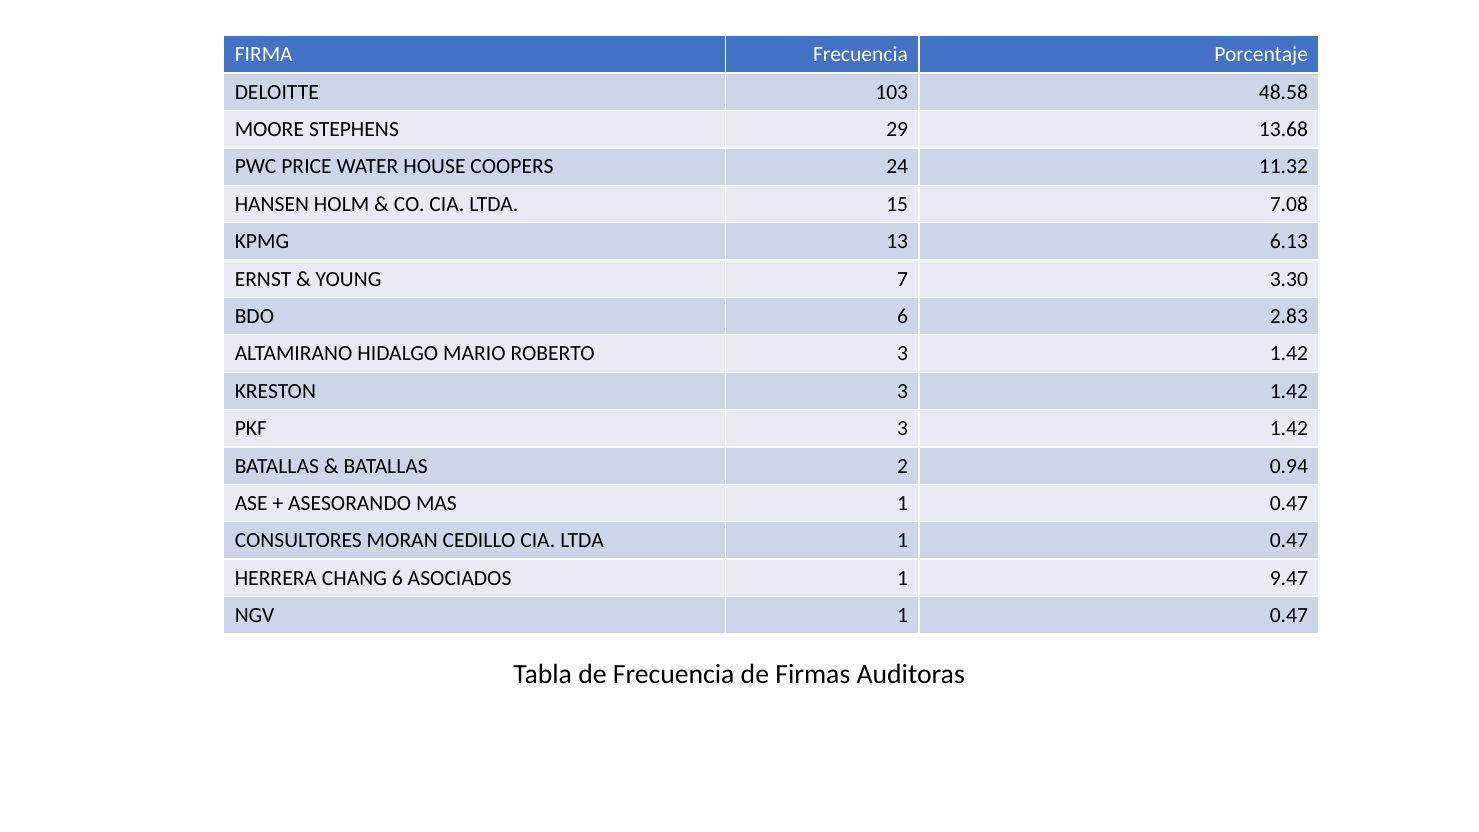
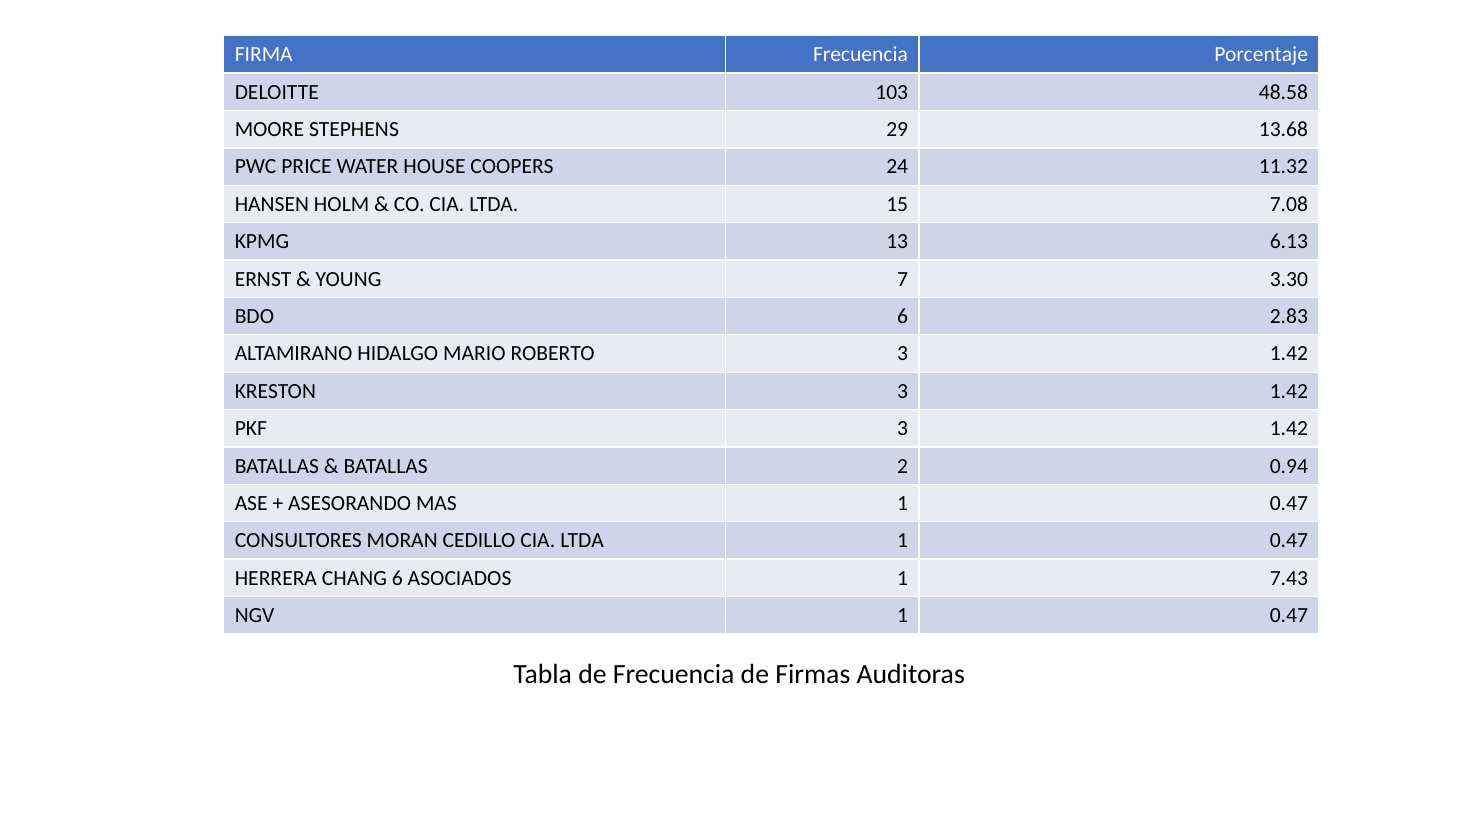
9.47: 9.47 -> 7.43
